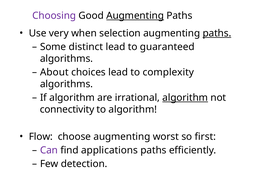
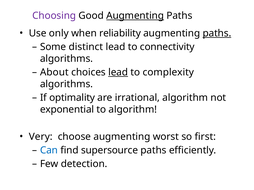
very: very -> only
selection: selection -> reliability
guaranteed: guaranteed -> connectivity
lead at (118, 72) underline: none -> present
If algorithm: algorithm -> optimality
algorithm at (185, 98) underline: present -> none
connectivity: connectivity -> exponential
Flow: Flow -> Very
Can colour: purple -> blue
applications: applications -> supersource
